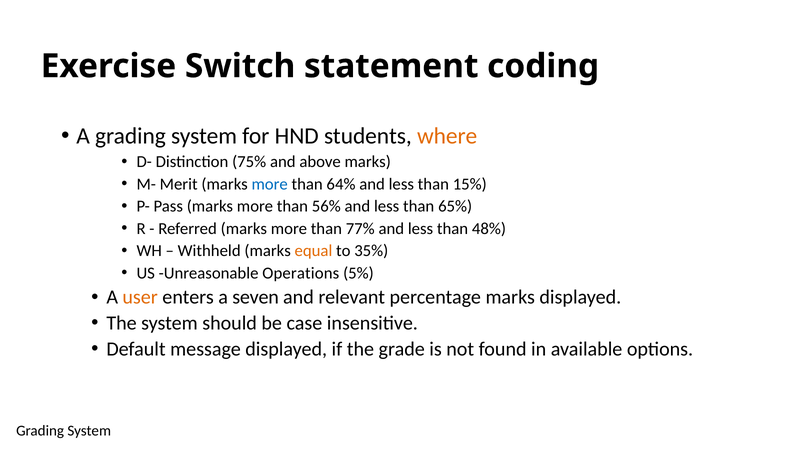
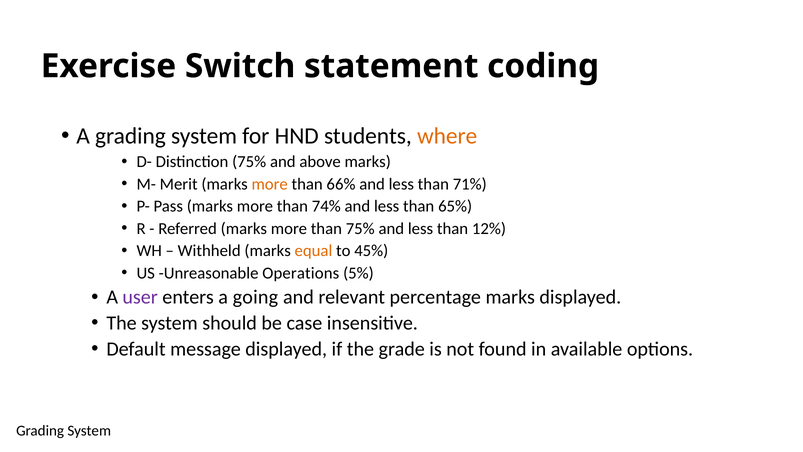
more at (270, 184) colour: blue -> orange
64%: 64% -> 66%
15%: 15% -> 71%
56%: 56% -> 74%
than 77%: 77% -> 75%
48%: 48% -> 12%
35%: 35% -> 45%
user colour: orange -> purple
seven: seven -> going
